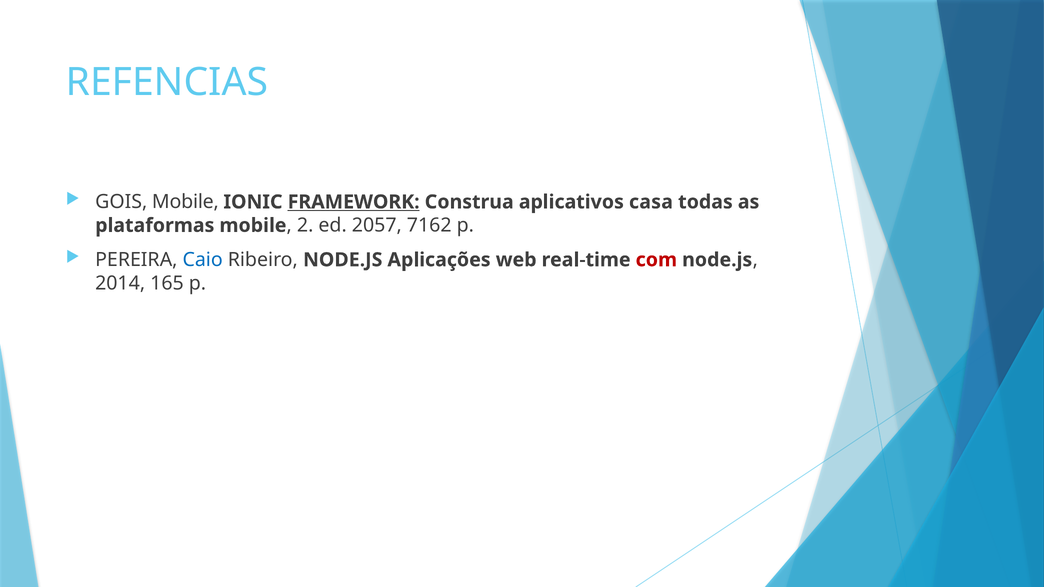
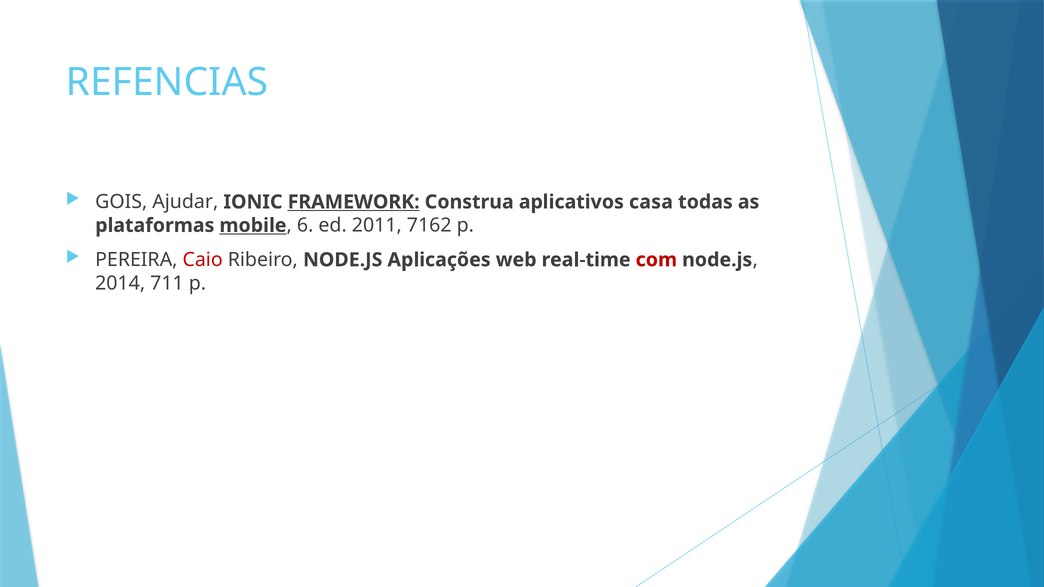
GOIS Mobile: Mobile -> Ajudar
mobile at (253, 226) underline: none -> present
2: 2 -> 6
2057: 2057 -> 2011
Caio colour: blue -> red
165: 165 -> 711
